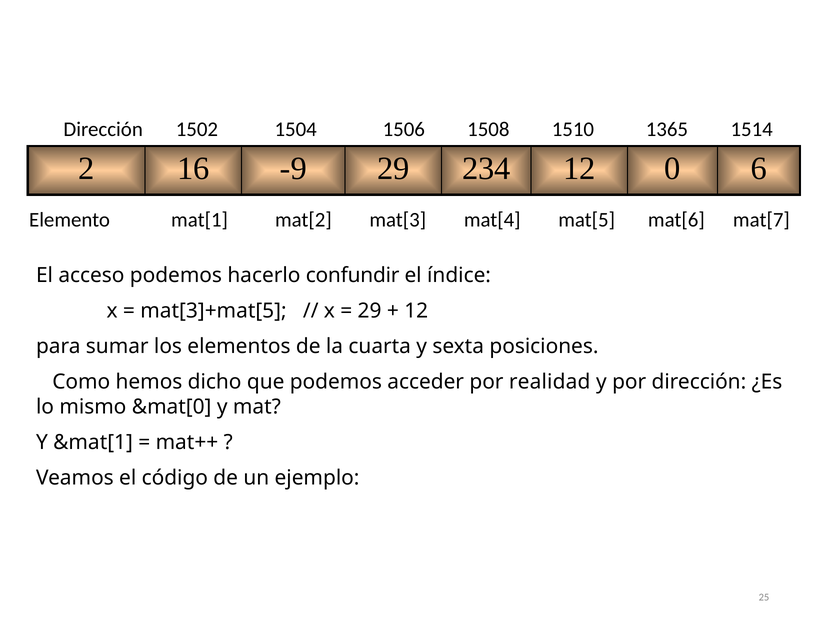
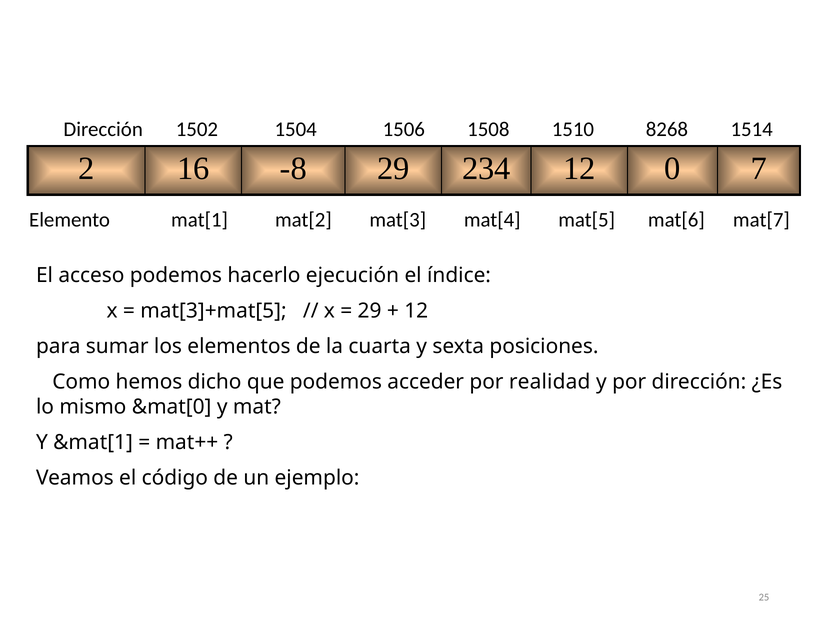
1365: 1365 -> 8268
-9: -9 -> -8
6: 6 -> 7
confundir: confundir -> ejecución
